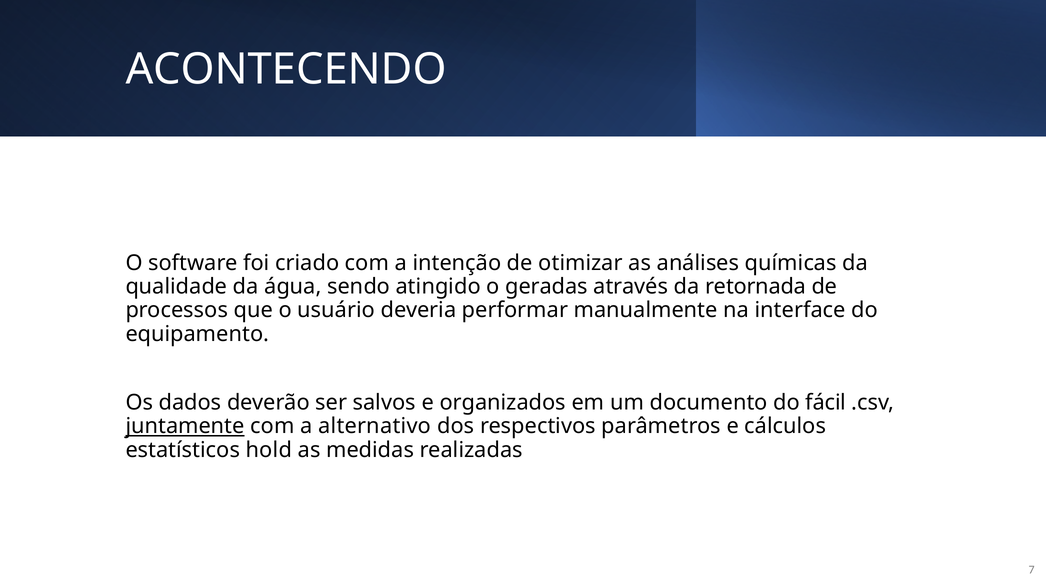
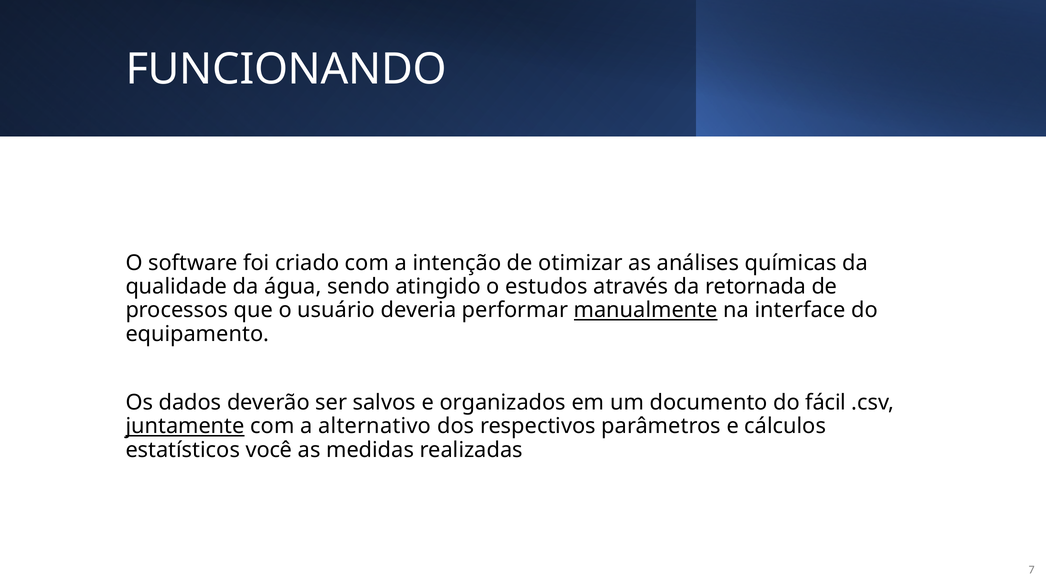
ACONTECENDO: ACONTECENDO -> FUNCIONANDO
geradas: geradas -> estudos
manualmente underline: none -> present
hold: hold -> você
